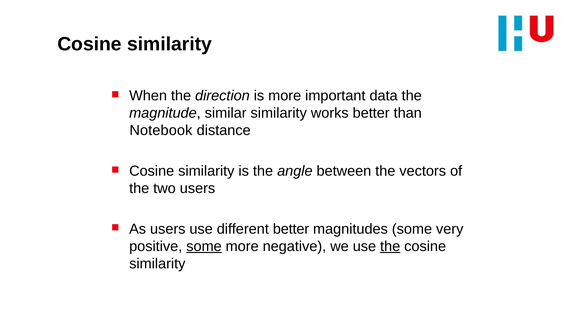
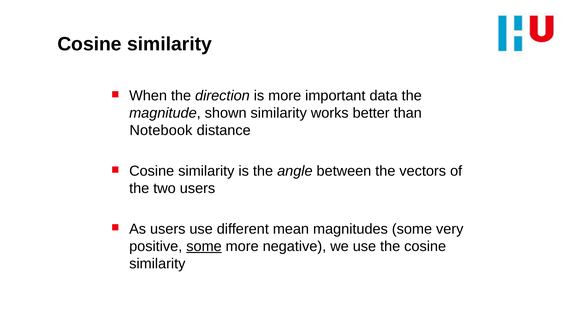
similar: similar -> shown
different better: better -> mean
the at (390, 246) underline: present -> none
